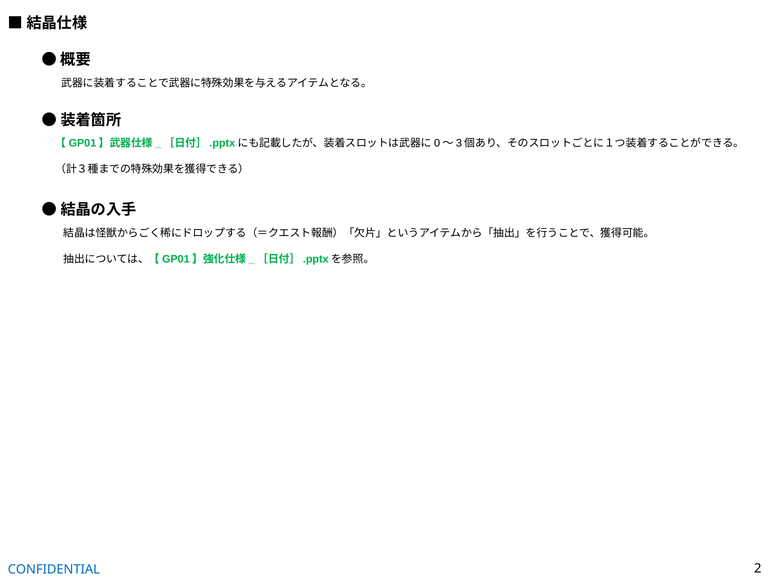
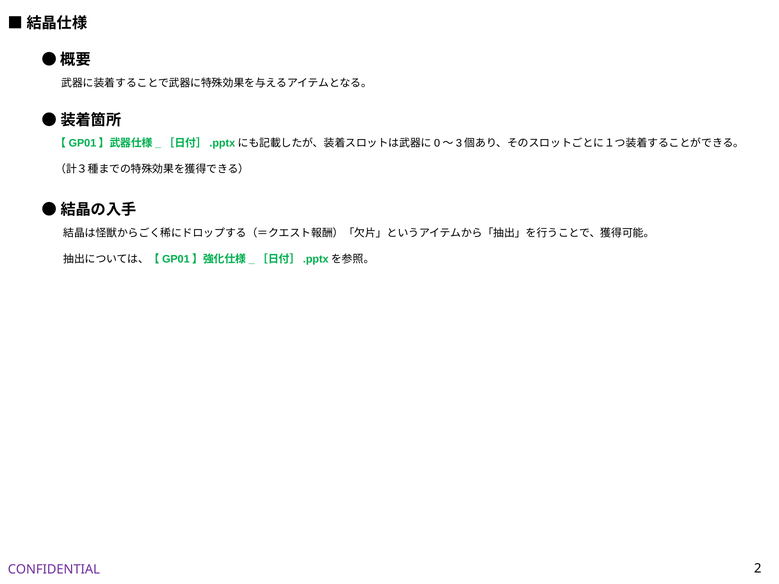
CONFIDENTIAL colour: blue -> purple
